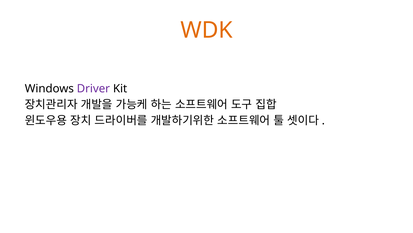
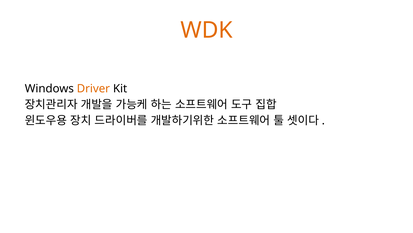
Driver colour: purple -> orange
